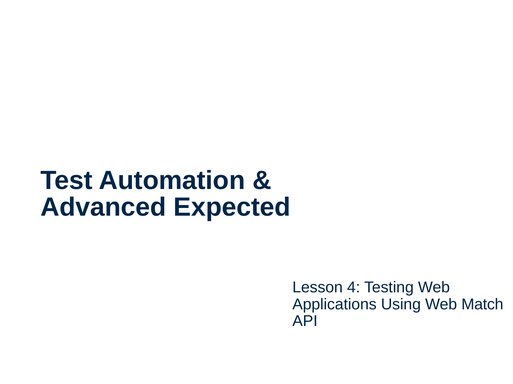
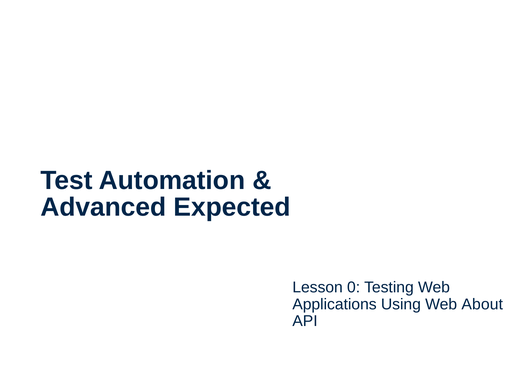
4: 4 -> 0
Match: Match -> About
